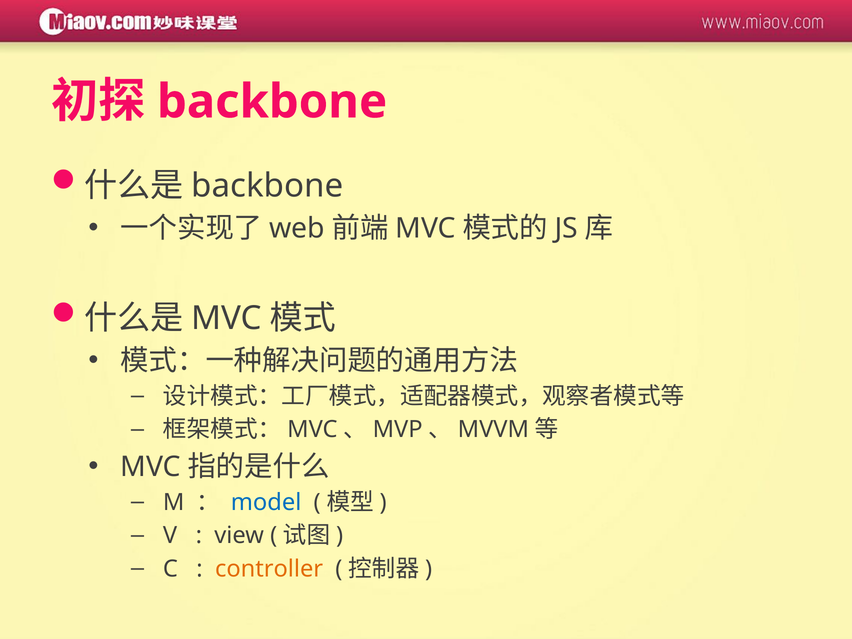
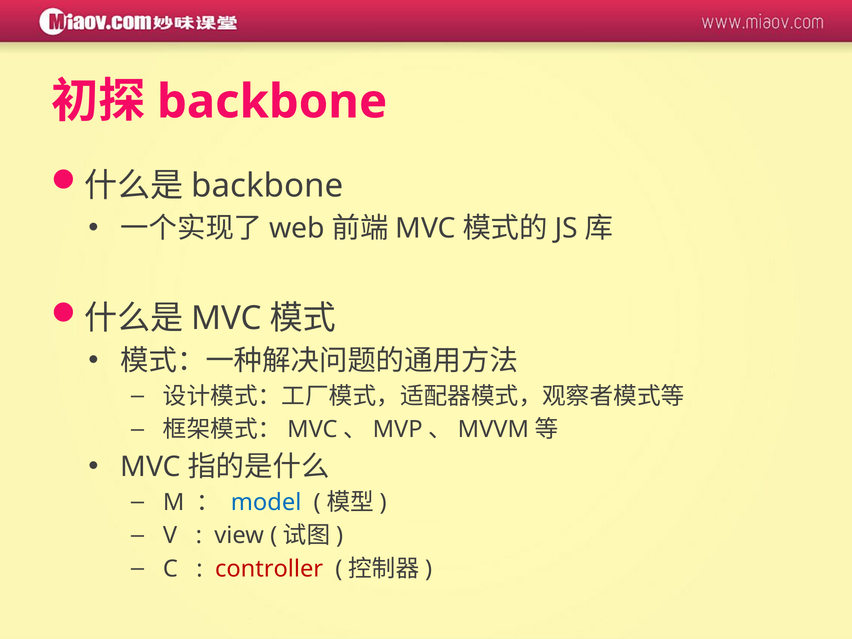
controller colour: orange -> red
